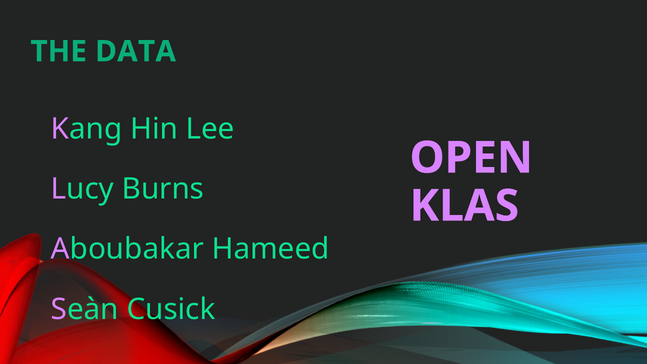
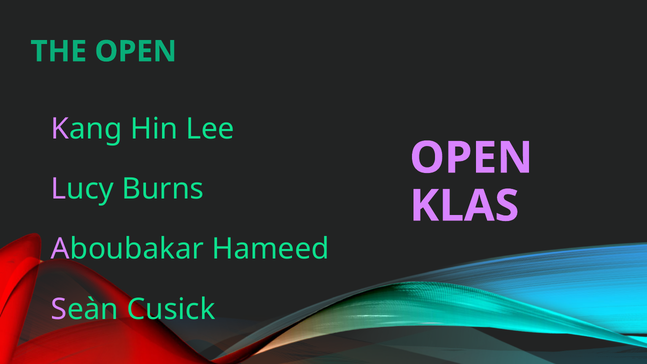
THE DATA: DATA -> OPEN
